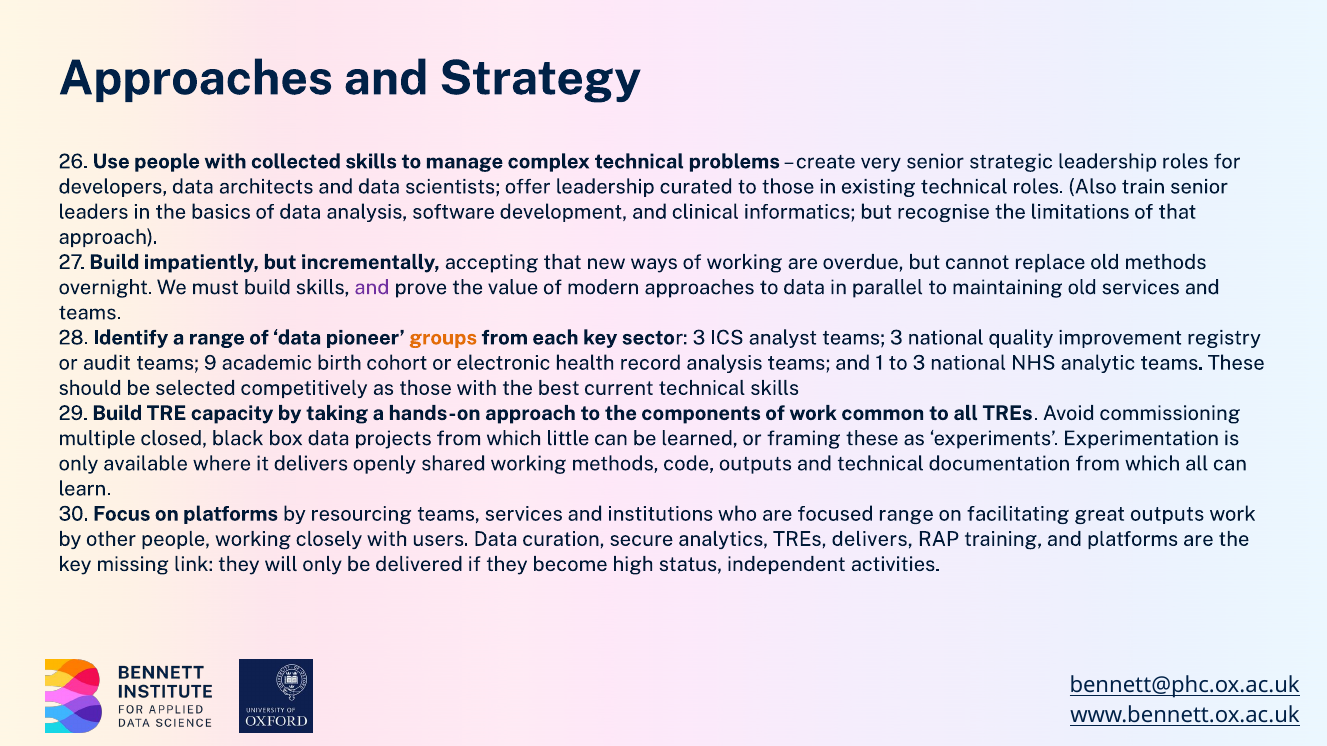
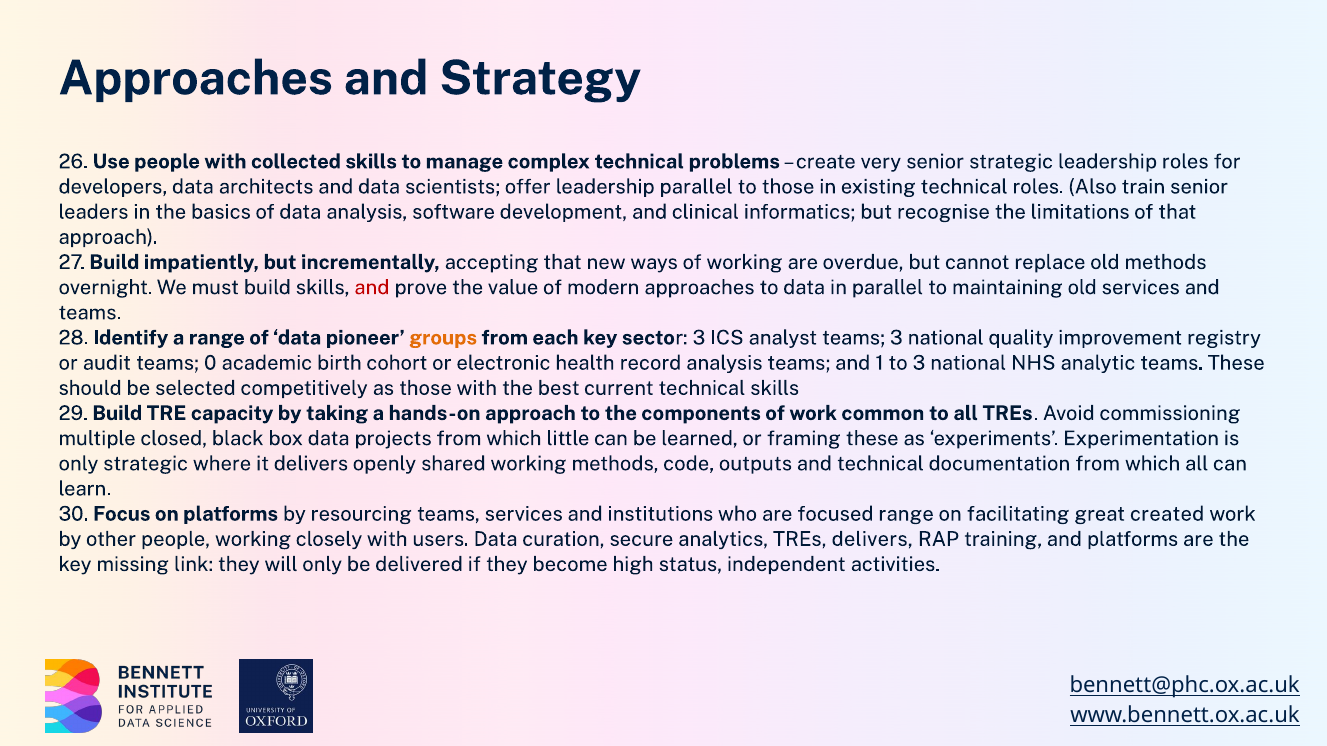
leadership curated: curated -> parallel
and at (372, 288) colour: purple -> red
9: 9 -> 0
only available: available -> strategic
great outputs: outputs -> created
